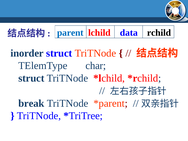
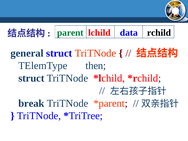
parent colour: blue -> green
inorder: inorder -> general
char: char -> then
